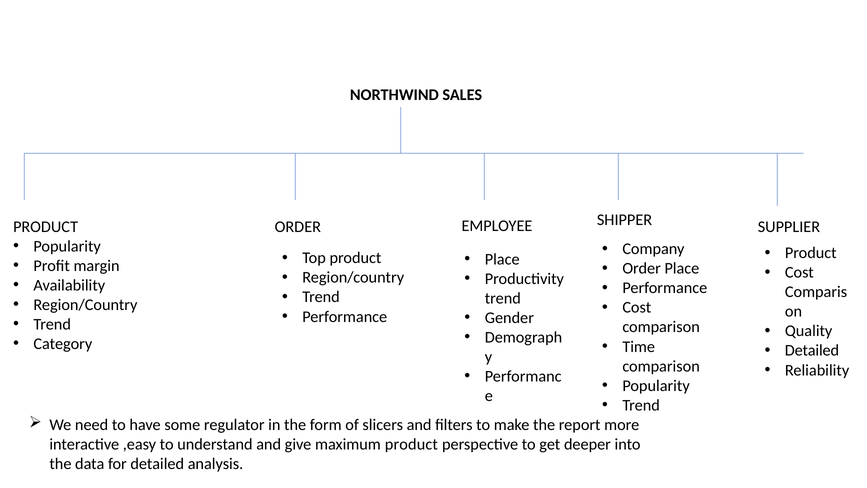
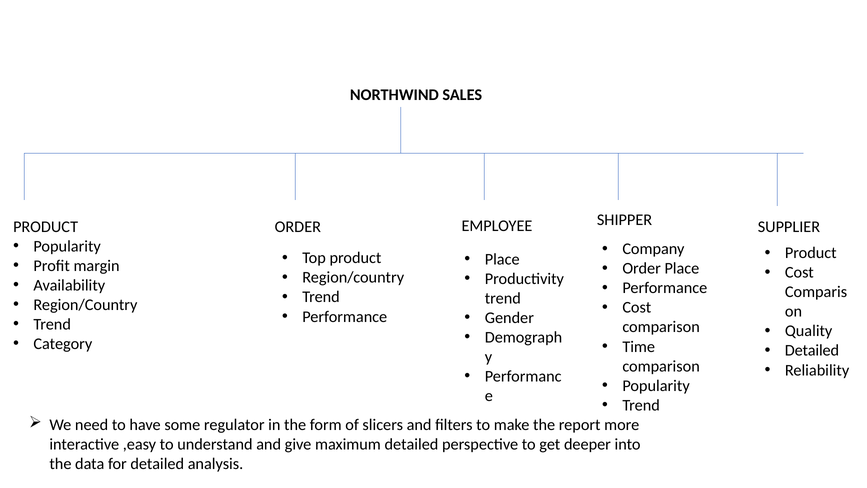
maximum product: product -> detailed
